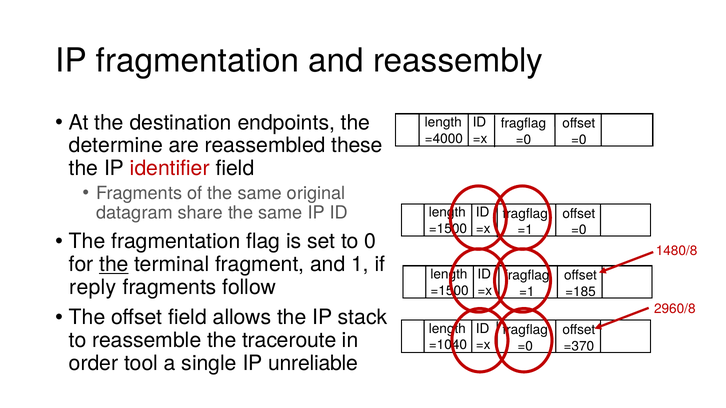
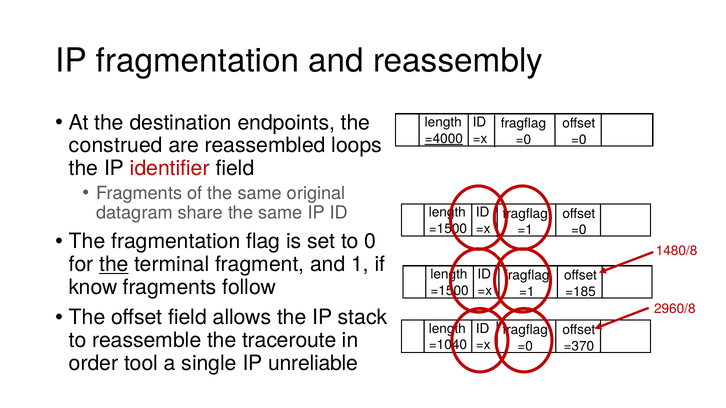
=4000 underline: none -> present
determine: determine -> construed
these: these -> loops
reply: reply -> know
